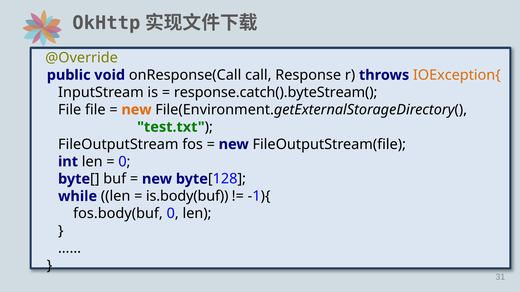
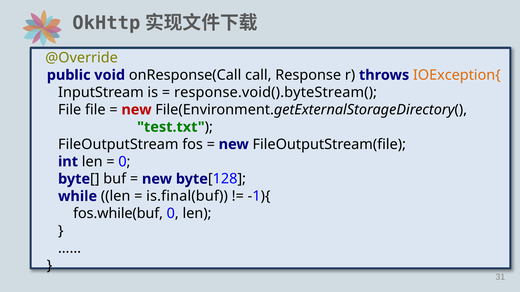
response.catch().byteStream(: response.catch().byteStream( -> response.void().byteStream(
new at (137, 110) colour: orange -> red
is.body(buf: is.body(buf -> is.final(buf
fos.body(buf: fos.body(buf -> fos.while(buf
